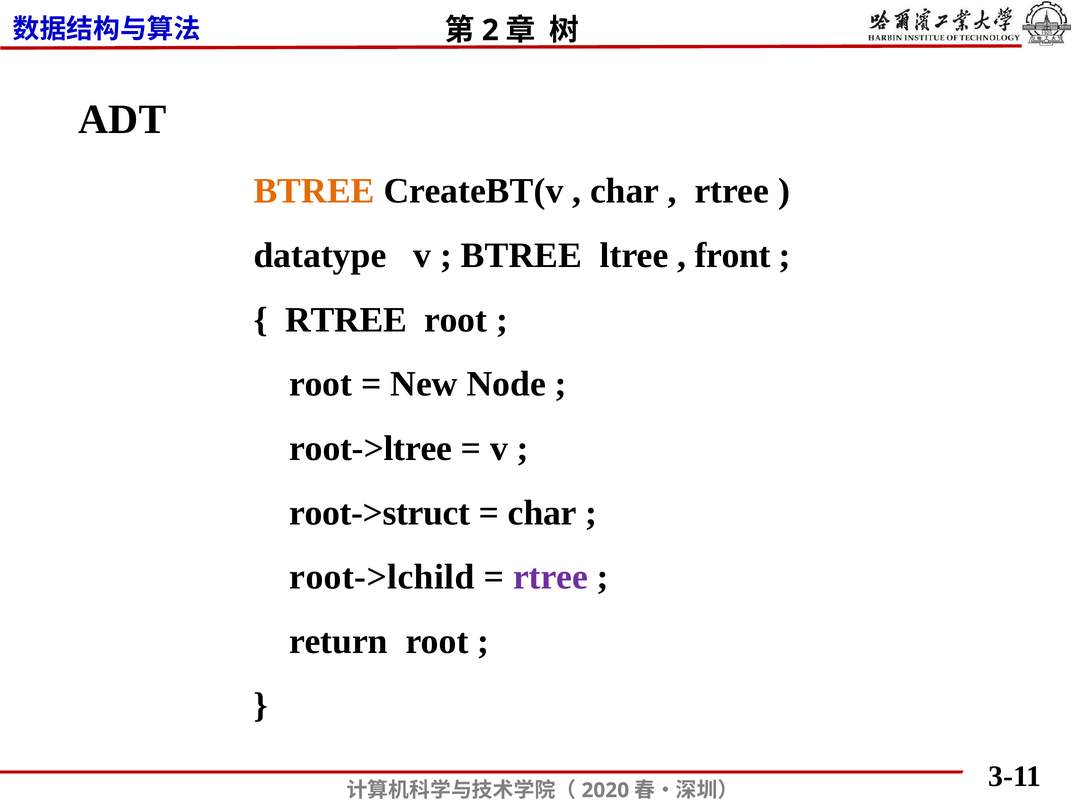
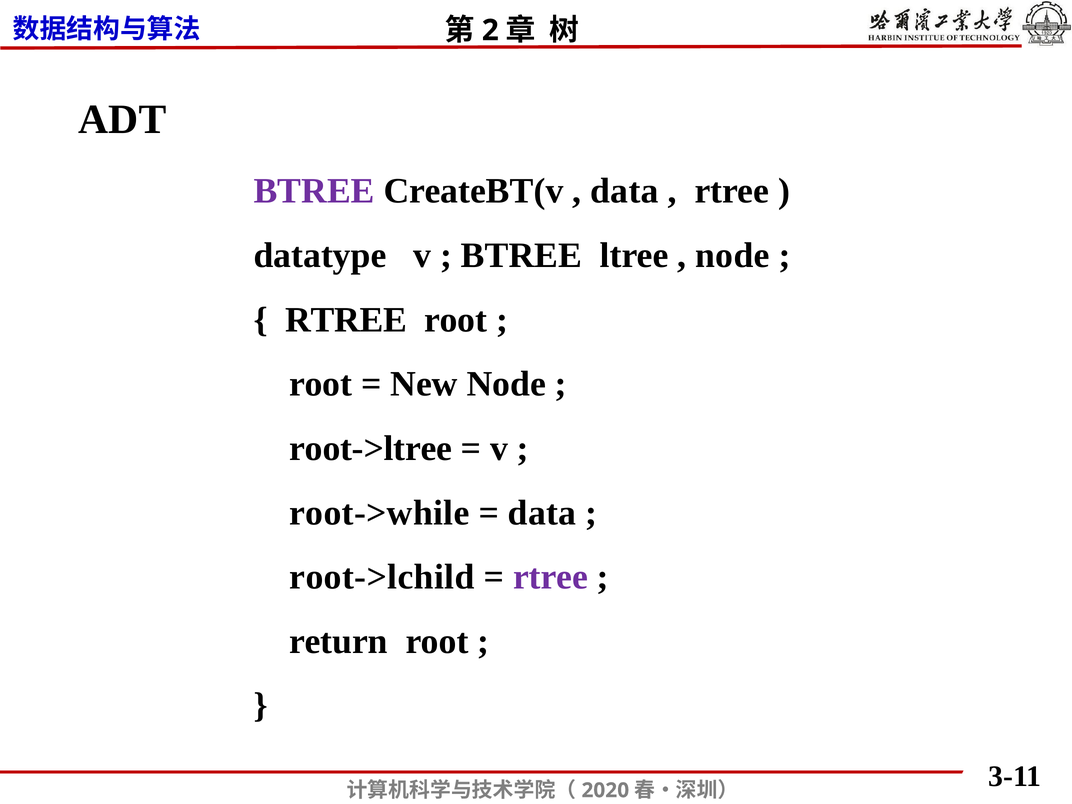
BTREE at (314, 191) colour: orange -> purple
char at (625, 191): char -> data
front at (733, 255): front -> node
root->struct: root->struct -> root->while
char at (542, 513): char -> data
